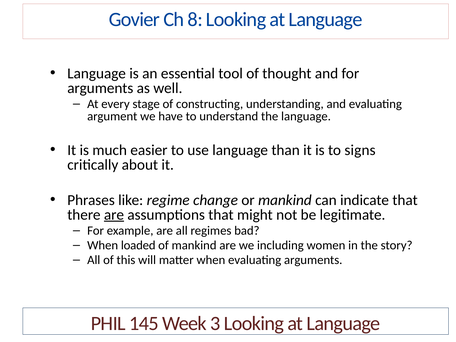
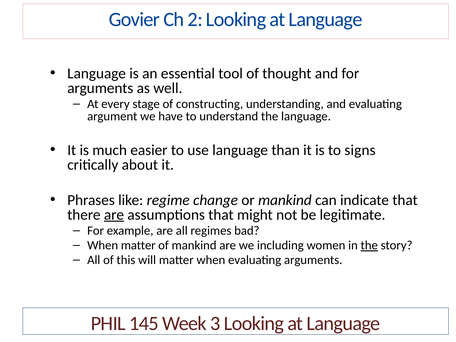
8: 8 -> 2
When loaded: loaded -> matter
the at (369, 245) underline: none -> present
